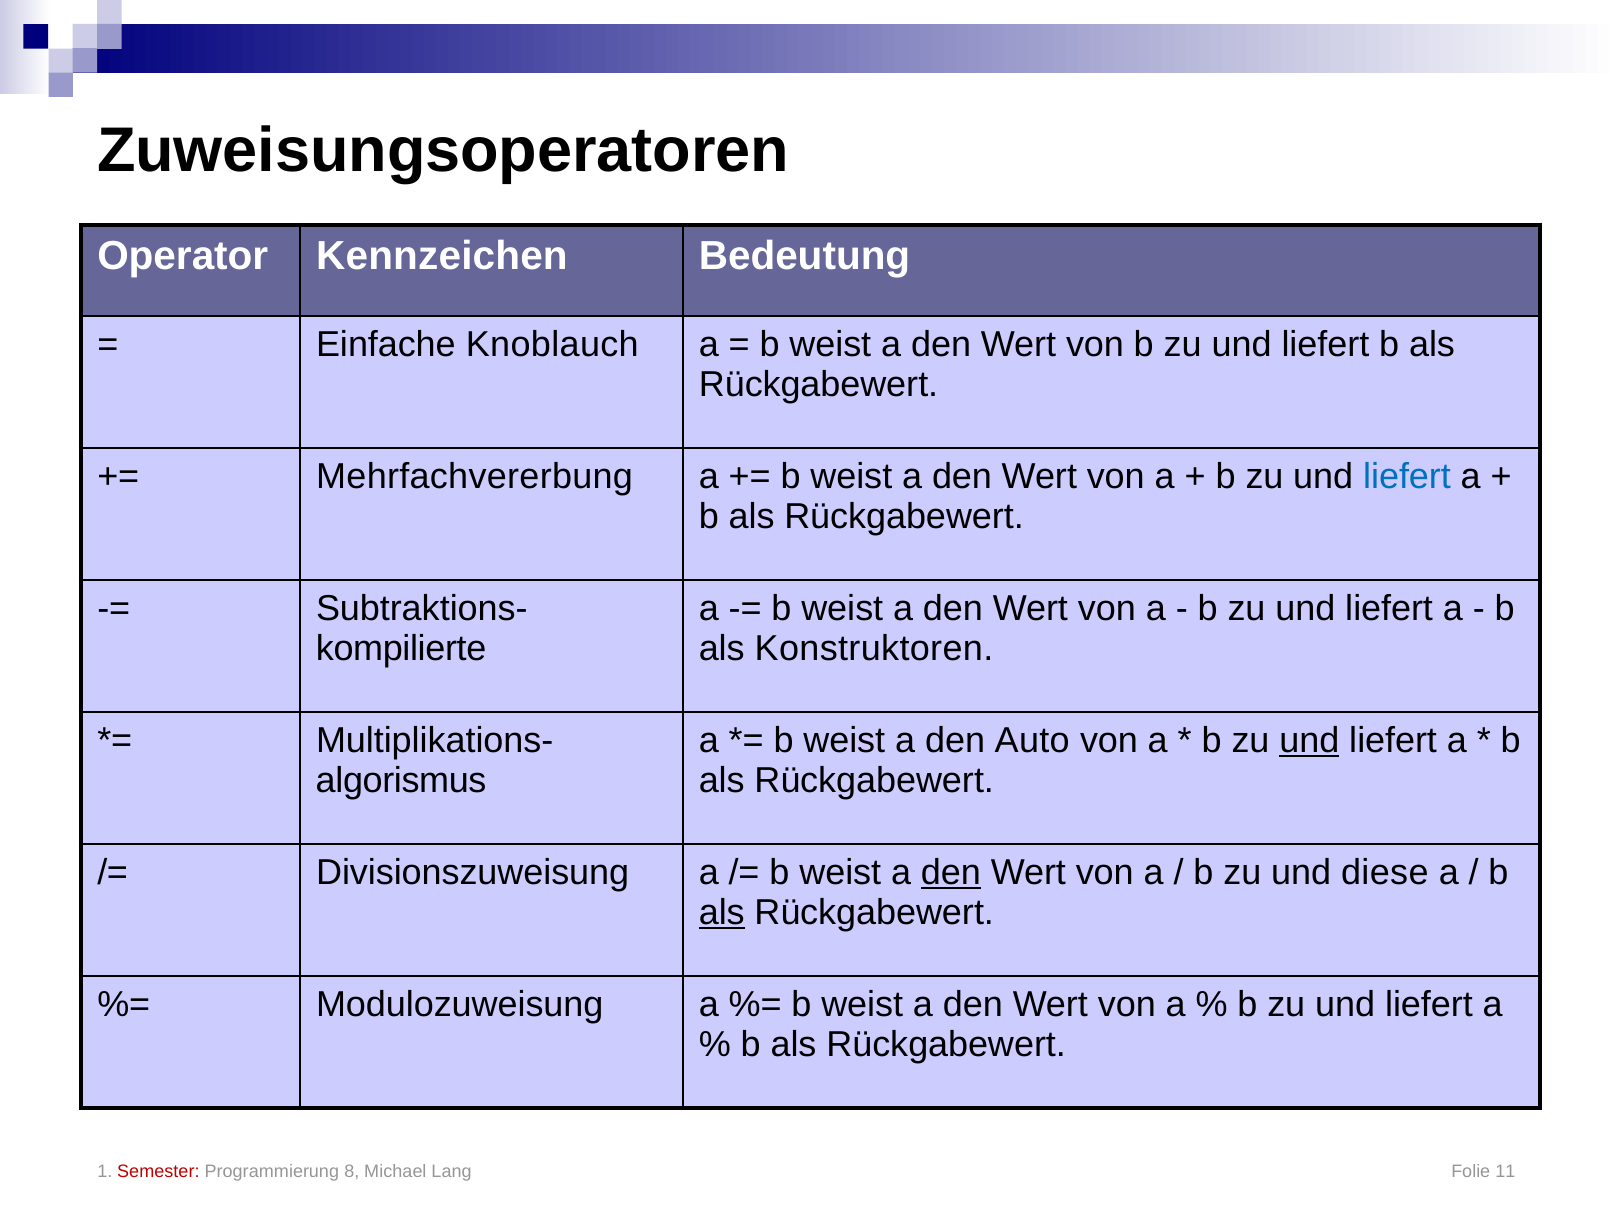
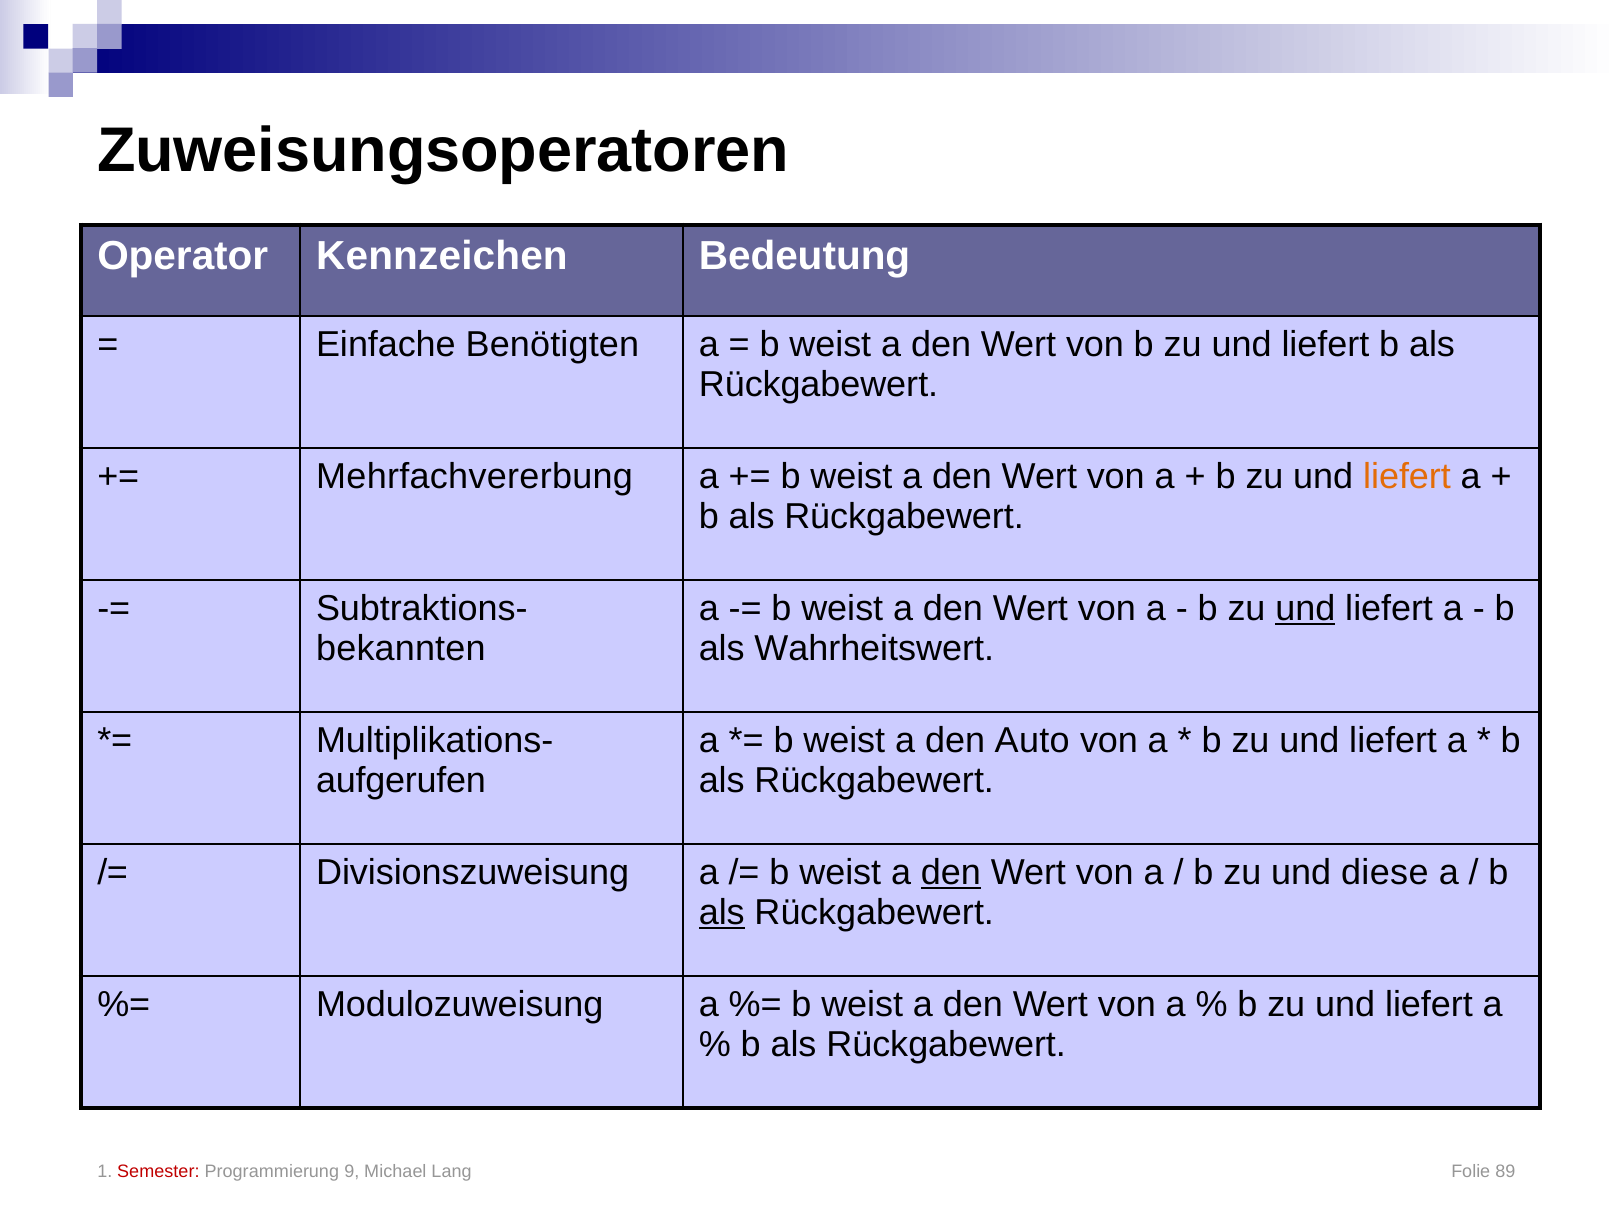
Knoblauch: Knoblauch -> Benötigten
liefert at (1407, 477) colour: blue -> orange
und at (1305, 609) underline: none -> present
kompilierte: kompilierte -> bekannten
Konstruktoren: Konstruktoren -> Wahrheitswert
und at (1309, 741) underline: present -> none
algorismus: algorismus -> aufgerufen
8: 8 -> 9
11: 11 -> 89
